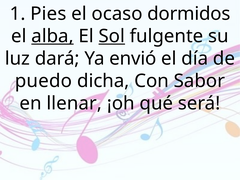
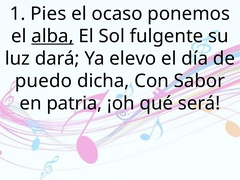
dormidos: dormidos -> ponemos
Sol underline: present -> none
envió: envió -> elevo
llenar: llenar -> patria
